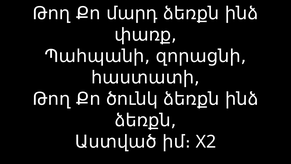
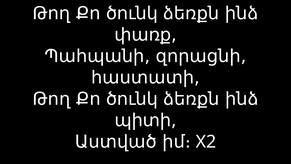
մարդ at (132, 13): մարդ -> ծունկ
ձեռքն at (145, 120): ձեռքն -> պիտի
